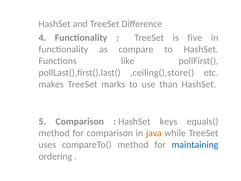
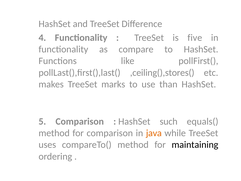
,ceiling(),store(: ,ceiling(),store( -> ,ceiling(),stores(
keys: keys -> such
maintaining colour: blue -> black
